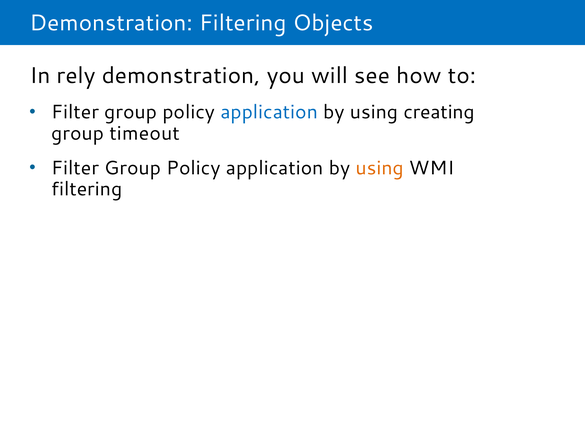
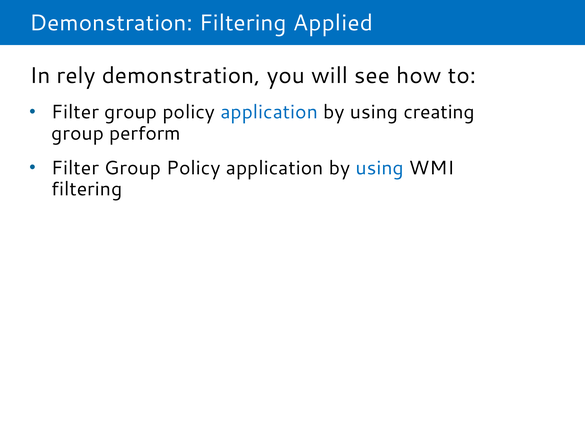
Objects: Objects -> Applied
timeout: timeout -> perform
using at (380, 168) colour: orange -> blue
